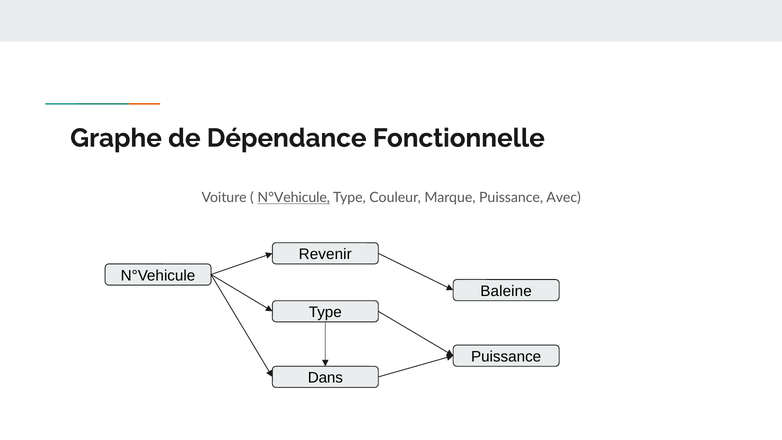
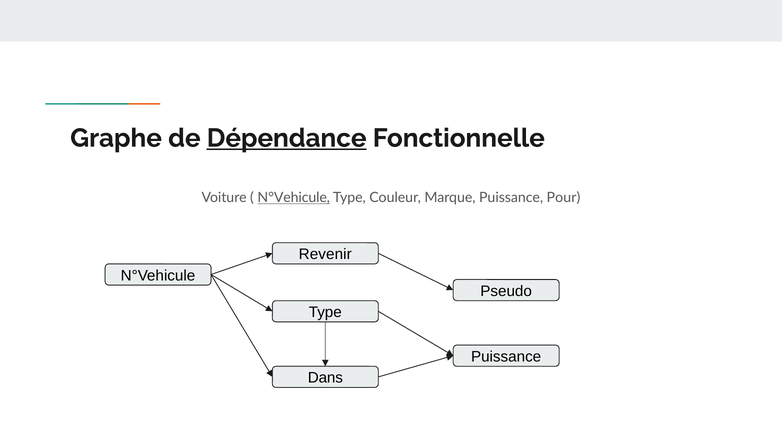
Dépendance underline: none -> present
Avec: Avec -> Pour
Baleine: Baleine -> Pseudo
